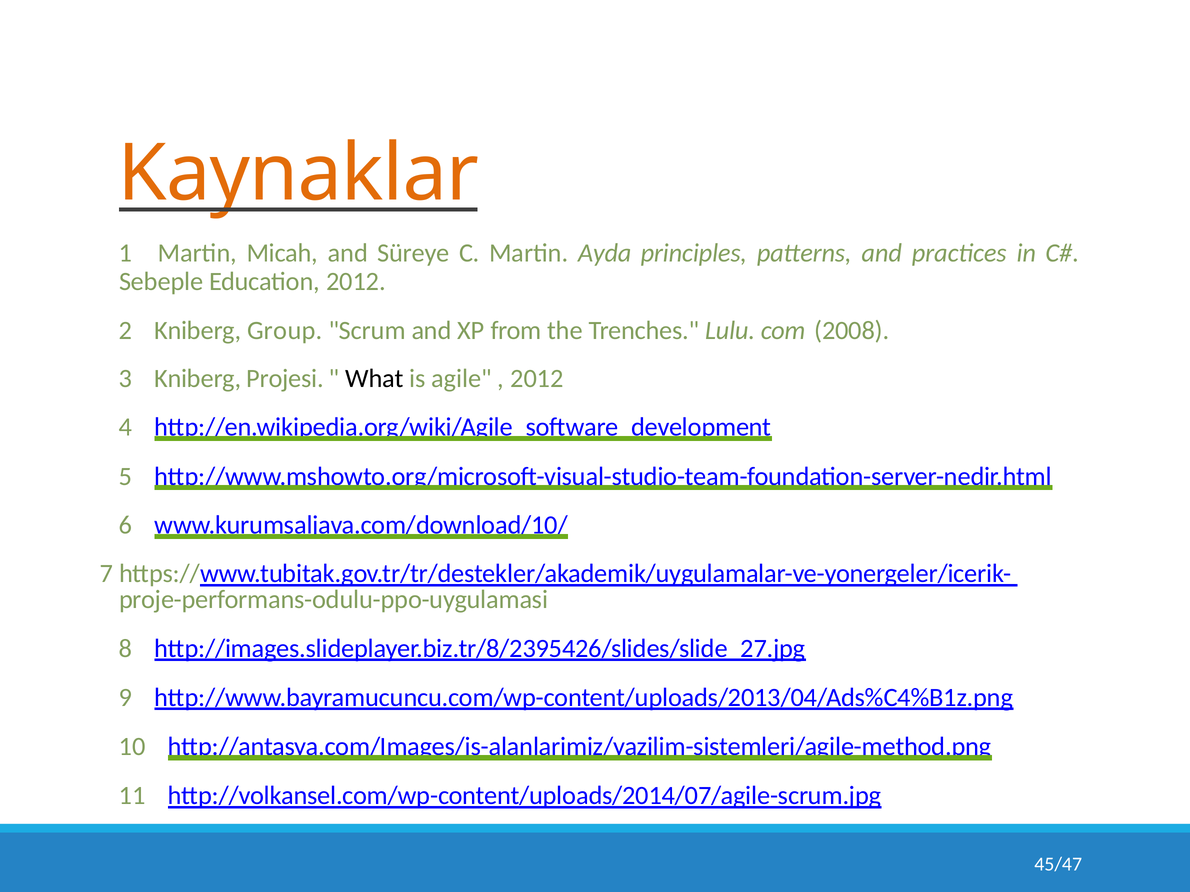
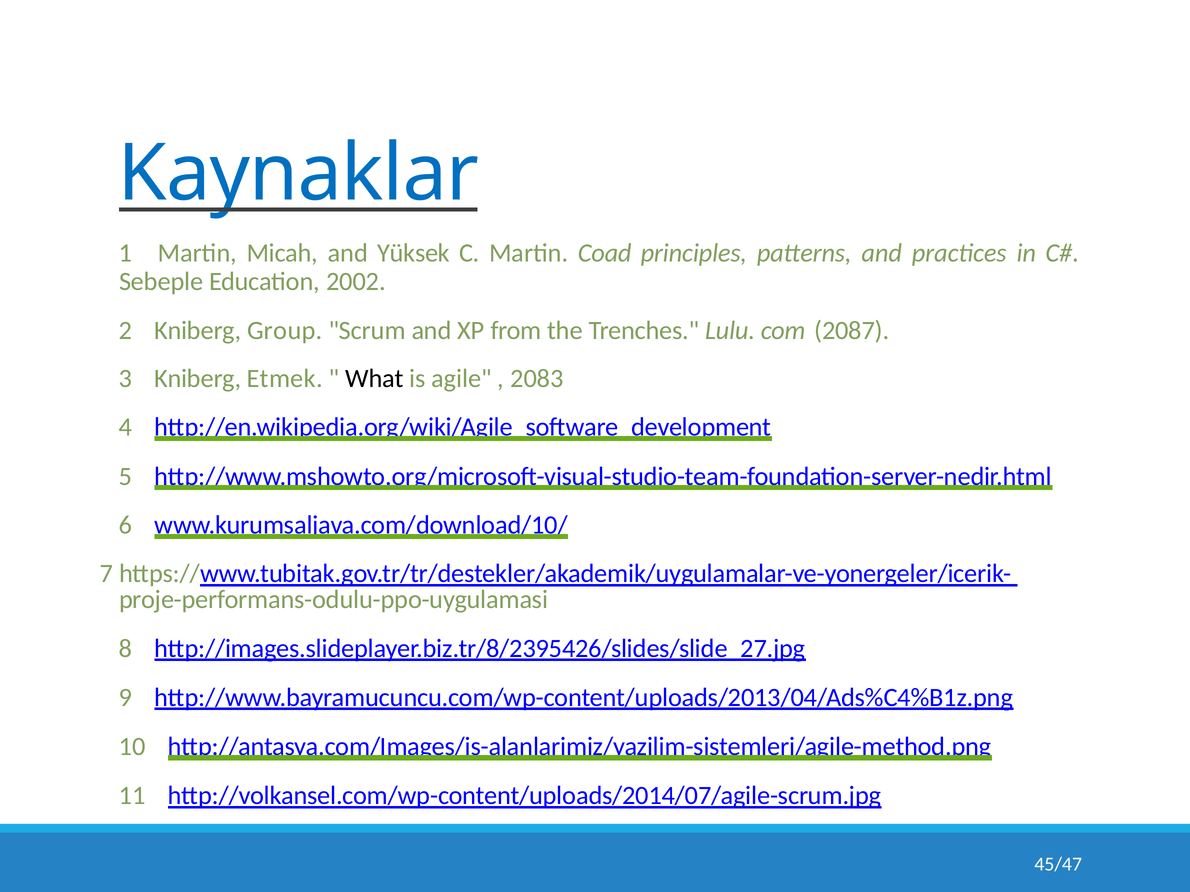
Kaynaklar colour: orange -> blue
Süreye: Süreye -> Yüksek
Ayda: Ayda -> Coad
Education 2012: 2012 -> 2002
2008: 2008 -> 2087
Projesi: Projesi -> Etmek
2012 at (537, 379): 2012 -> 2083
